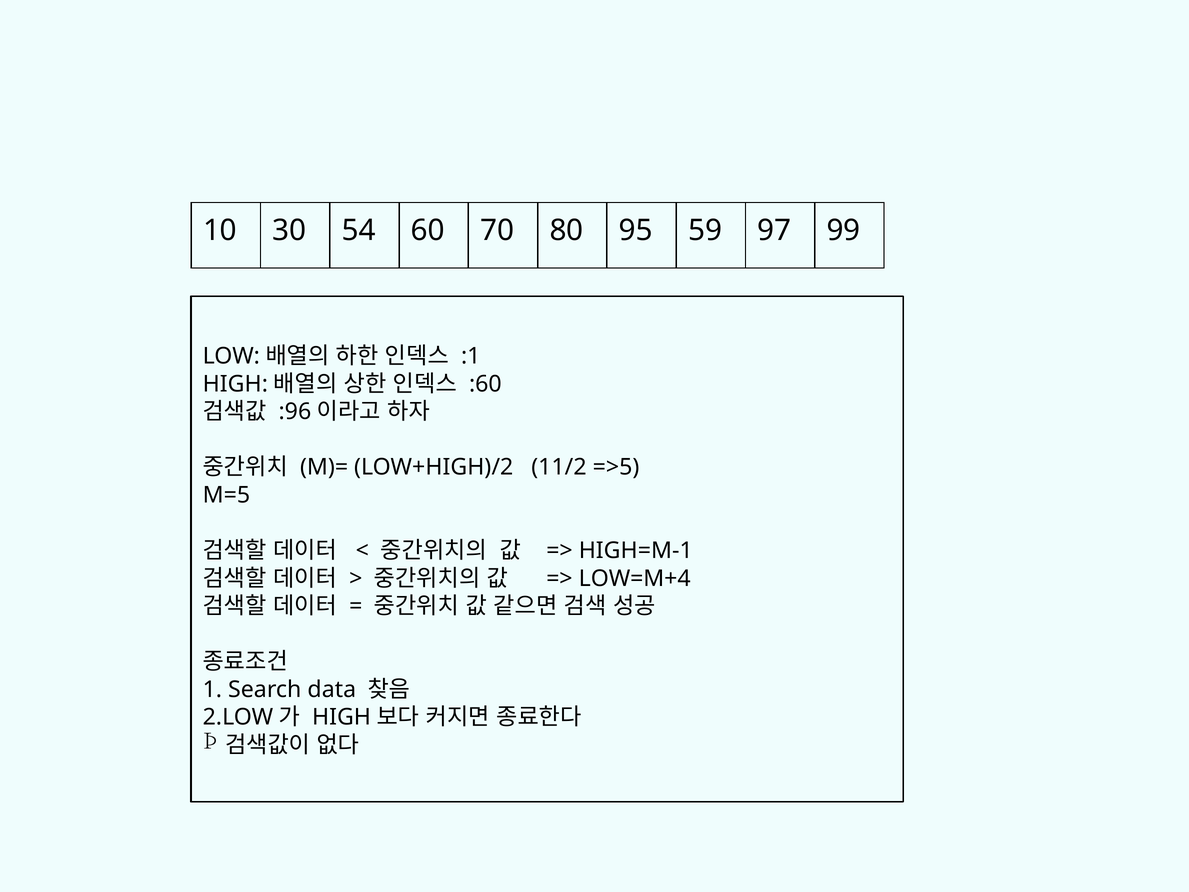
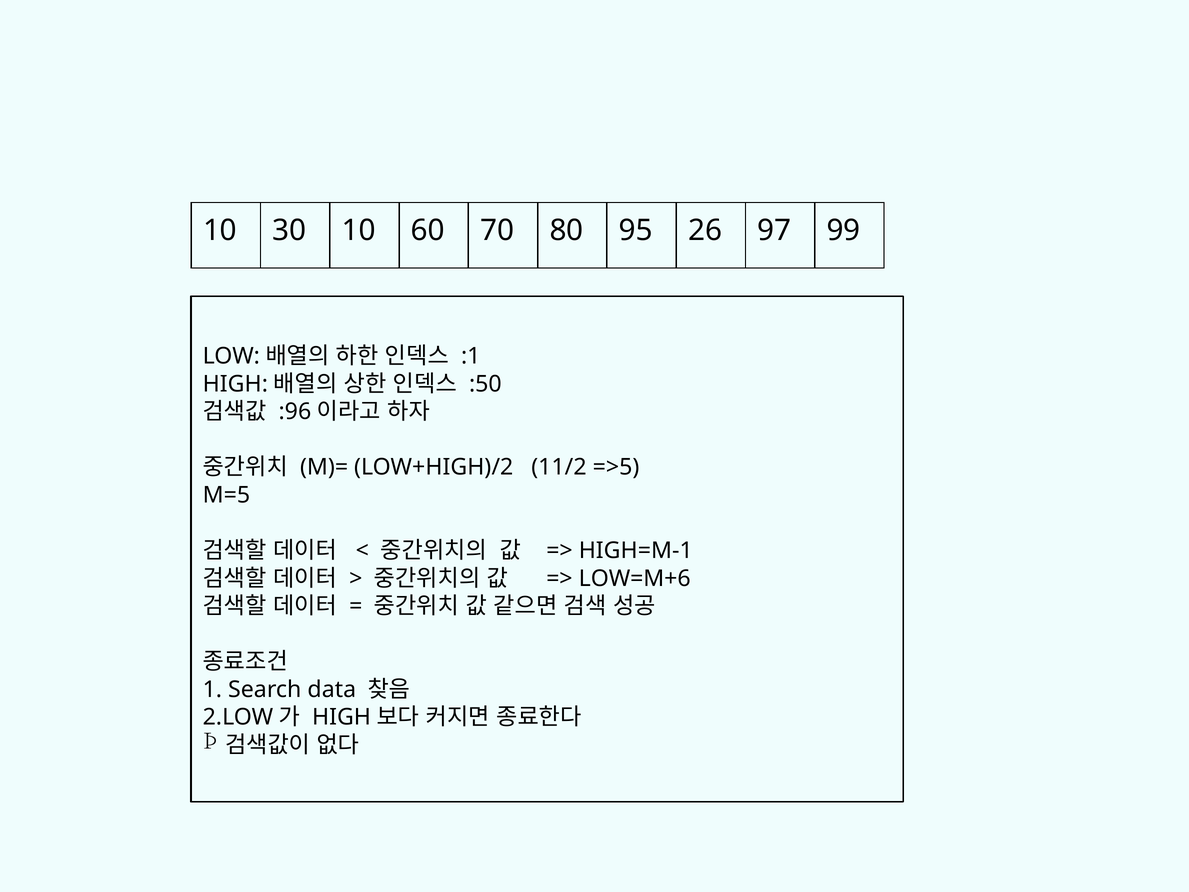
30 54: 54 -> 10
59: 59 -> 26
:60: :60 -> :50
LOW=M+4: LOW=M+4 -> LOW=M+6
